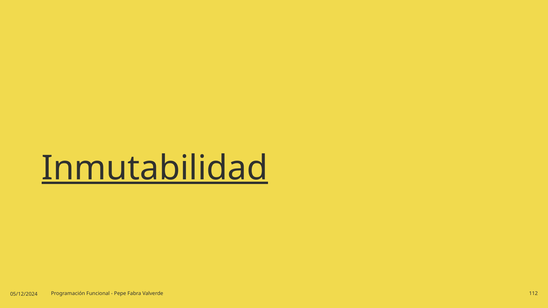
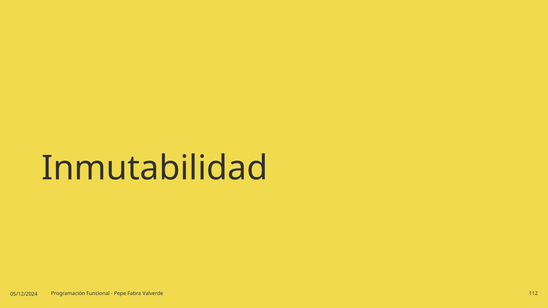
Inmutabilidad underline: present -> none
